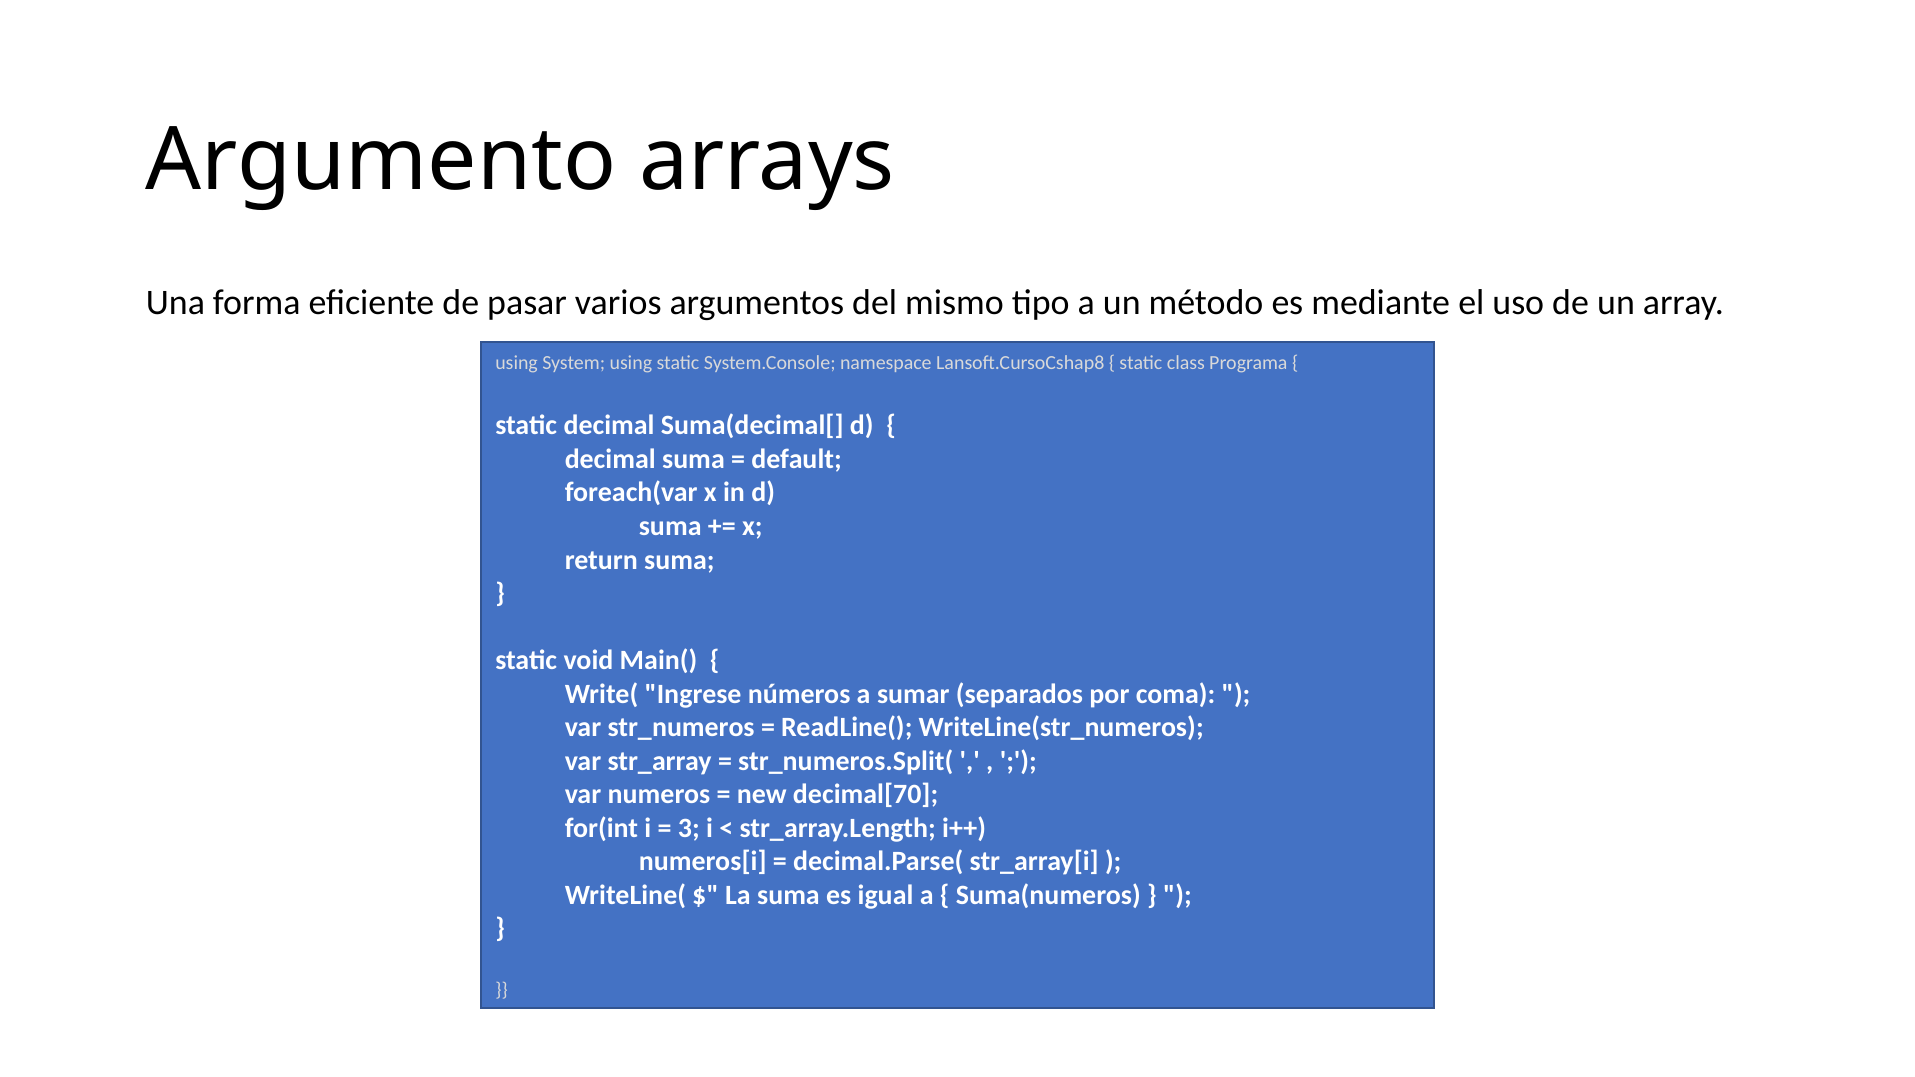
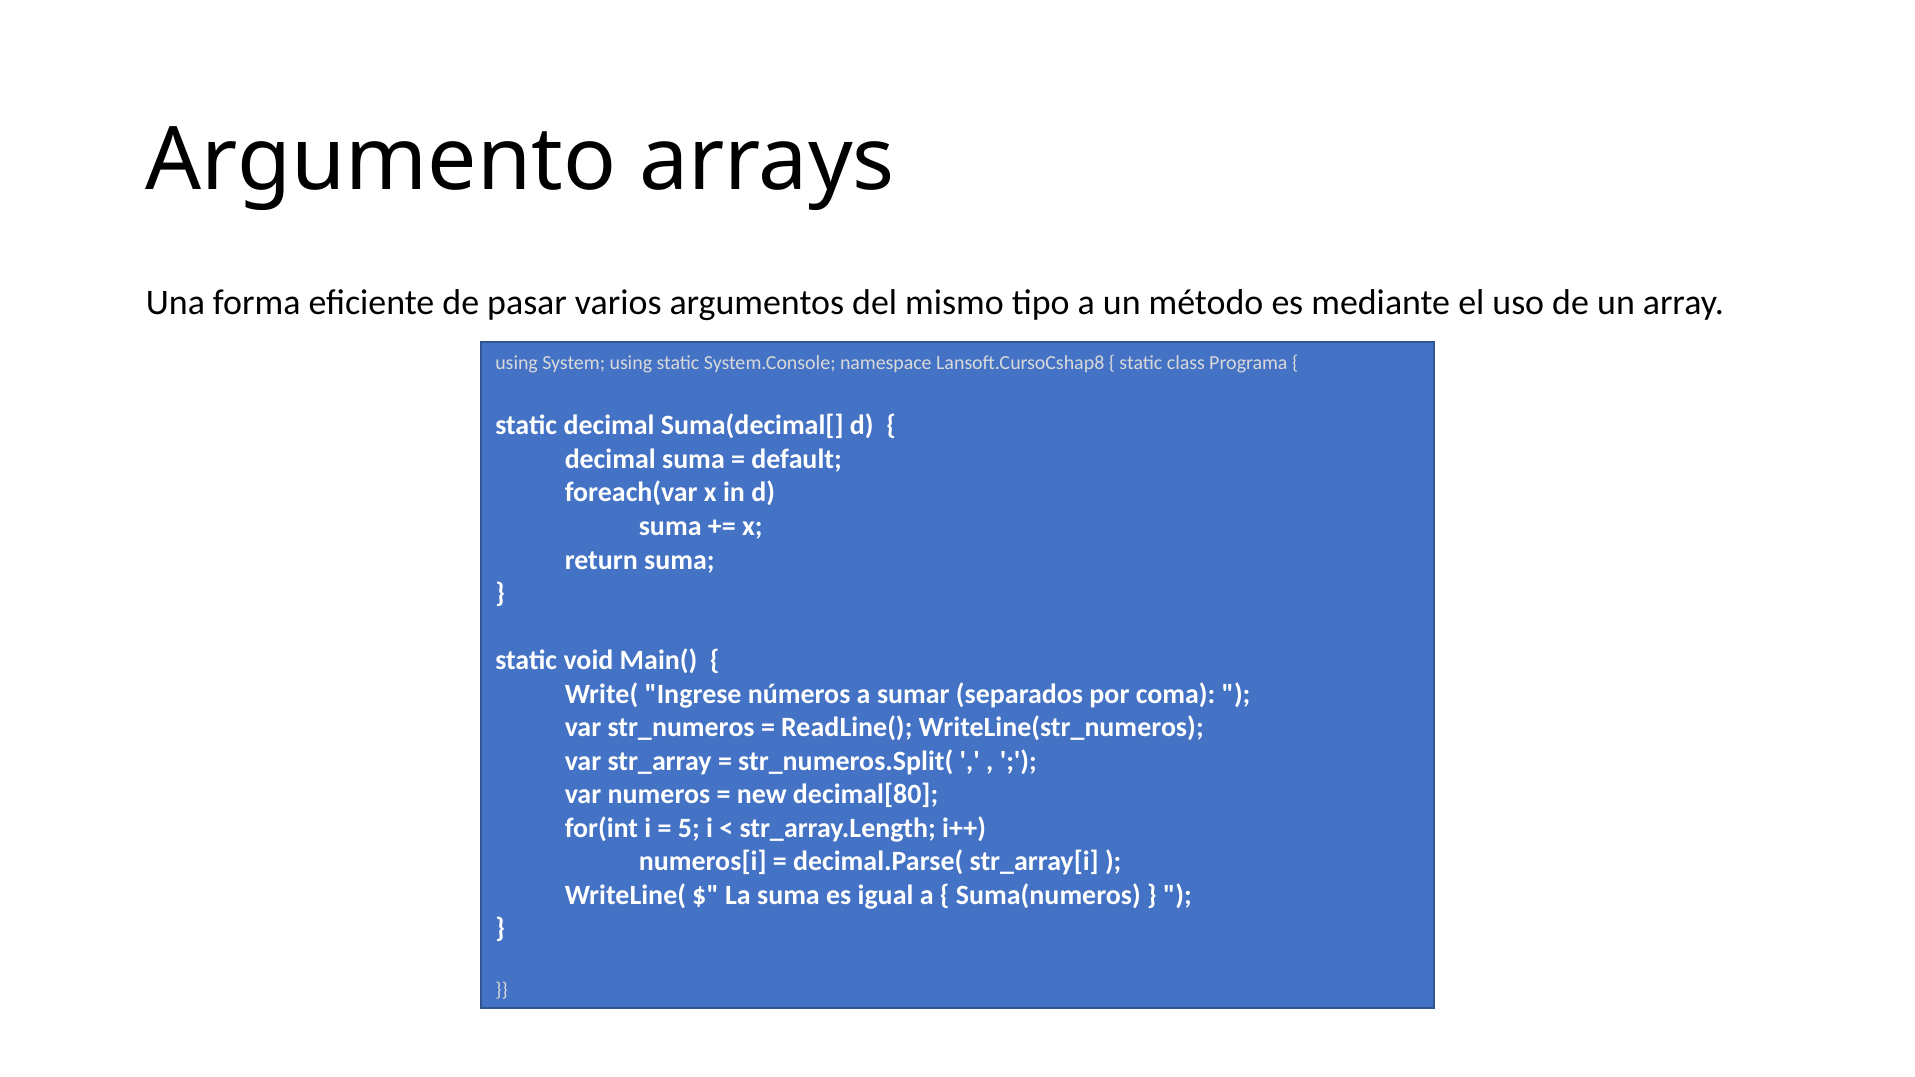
decimal[70: decimal[70 -> decimal[80
3: 3 -> 5
